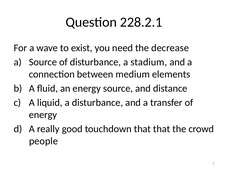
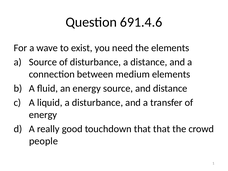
228.2.1: 228.2.1 -> 691.4.6
the decrease: decrease -> elements
a stadium: stadium -> distance
